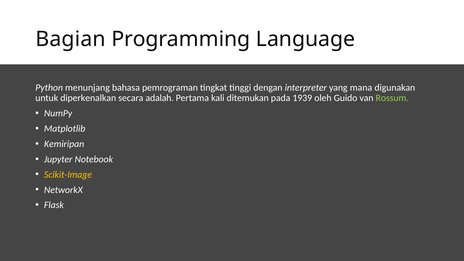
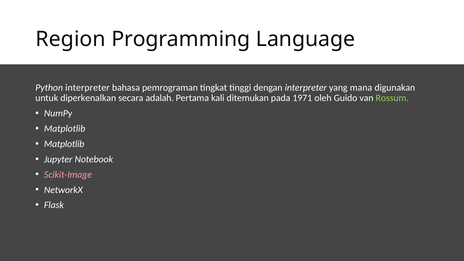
Bagian: Bagian -> Region
Python menunjang: menunjang -> interpreter
1939: 1939 -> 1971
Kemiripan at (64, 144): Kemiripan -> Matplotlib
Scikit-Image colour: yellow -> pink
